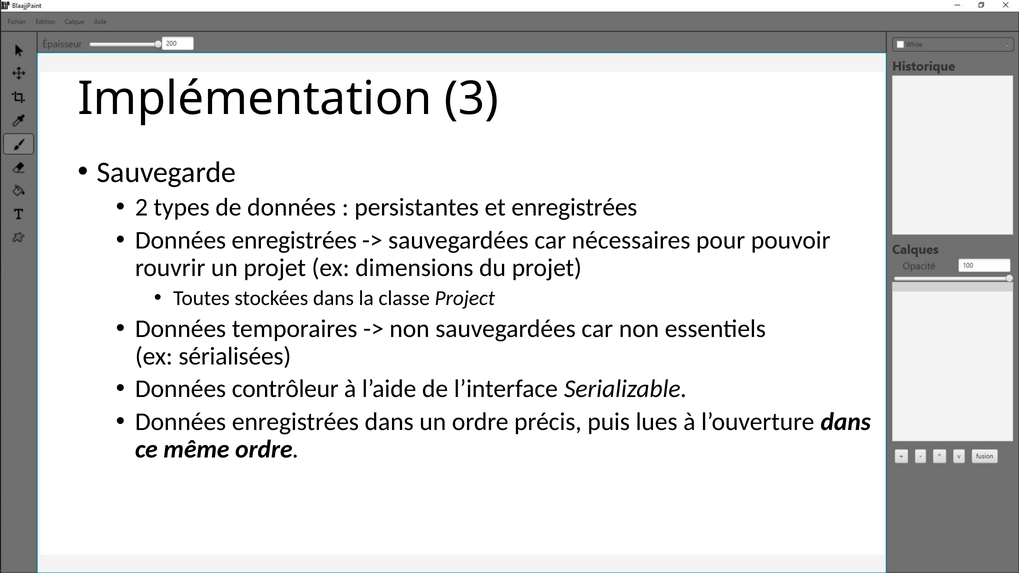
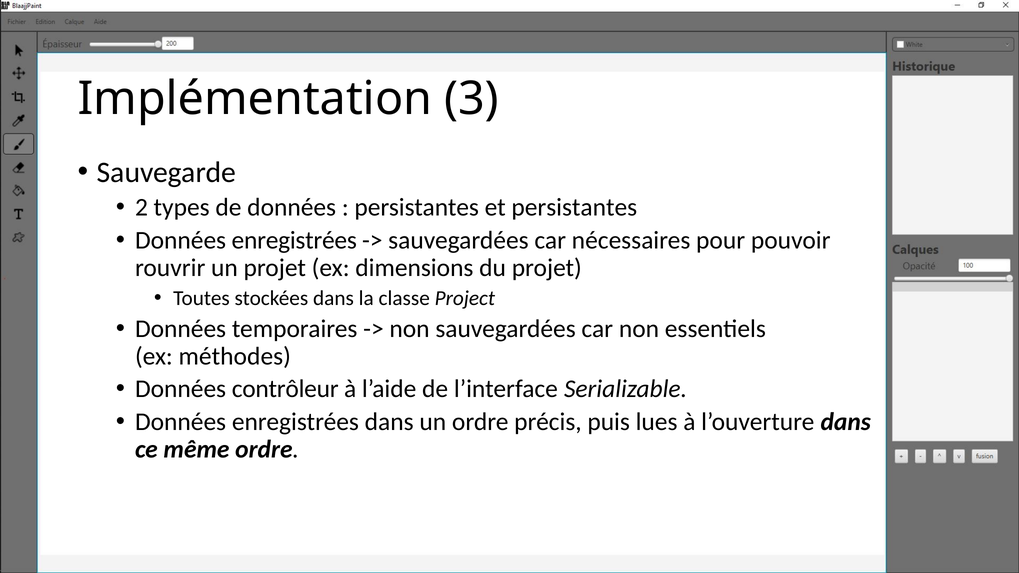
et enregistrées: enregistrées -> persistantes
sérialisées: sérialisées -> méthodes
